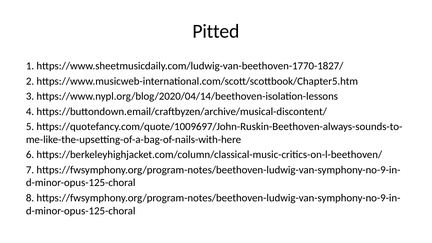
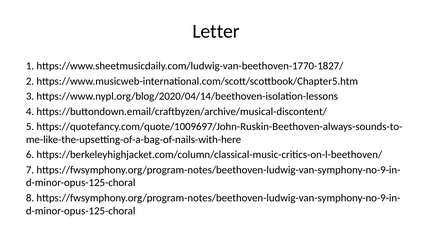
Pitted: Pitted -> Letter
